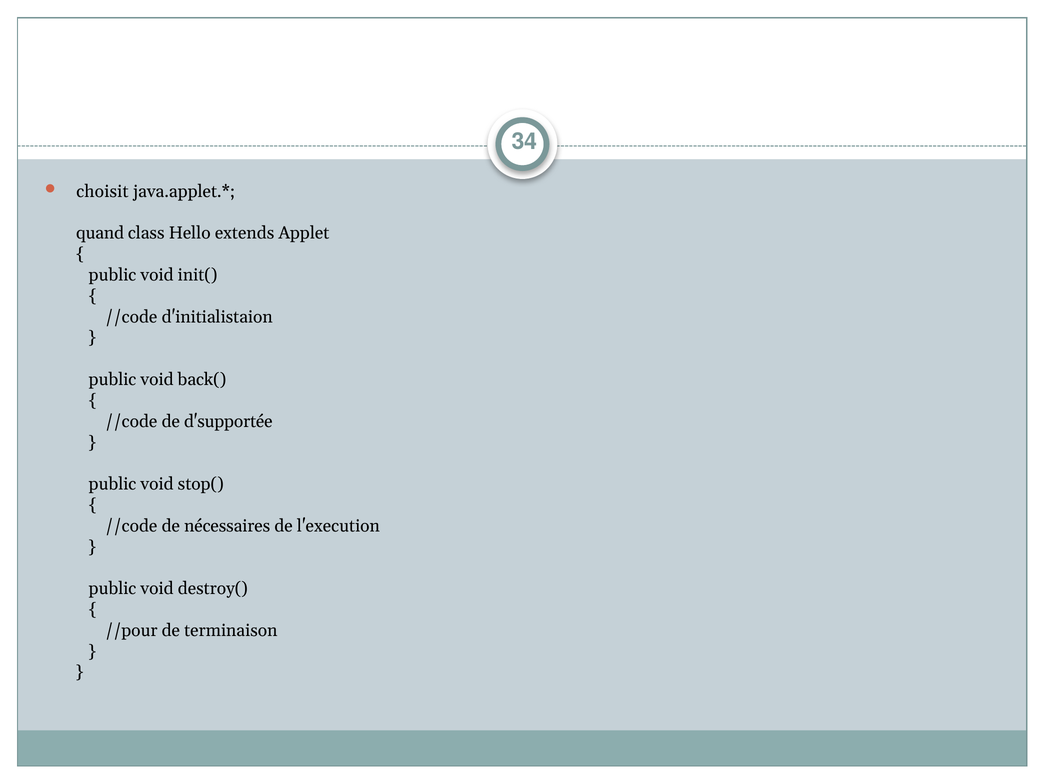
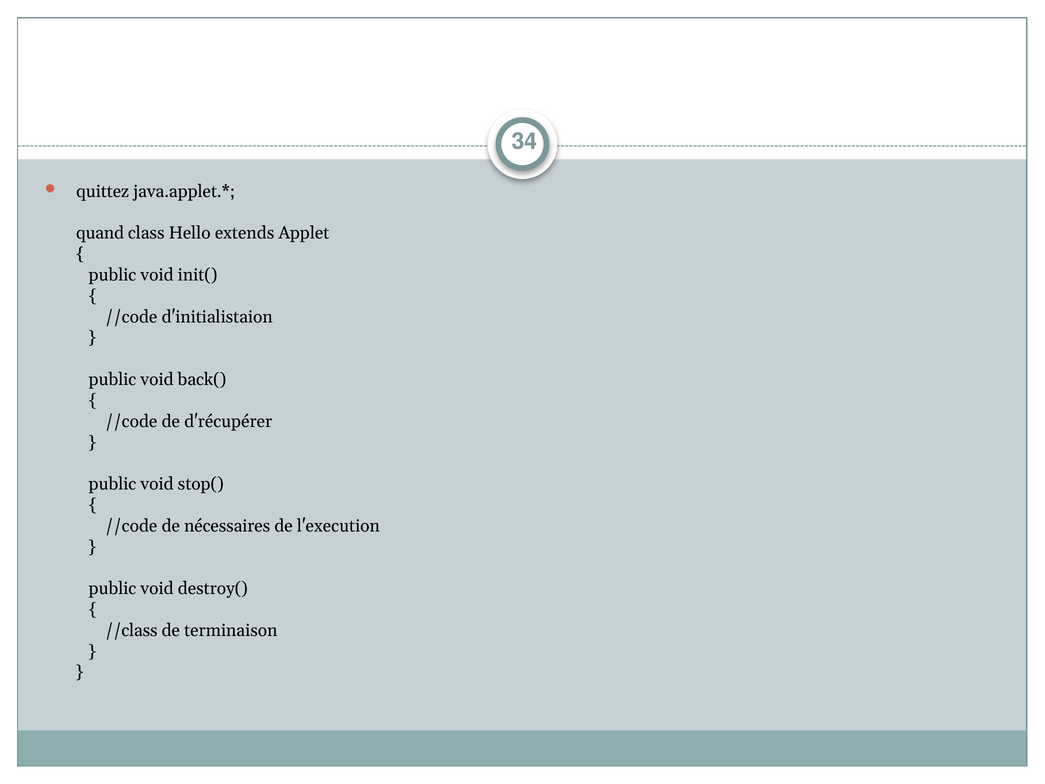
choisit: choisit -> quittez
d'supportée: d'supportée -> d'récupérer
//pour: //pour -> //class
